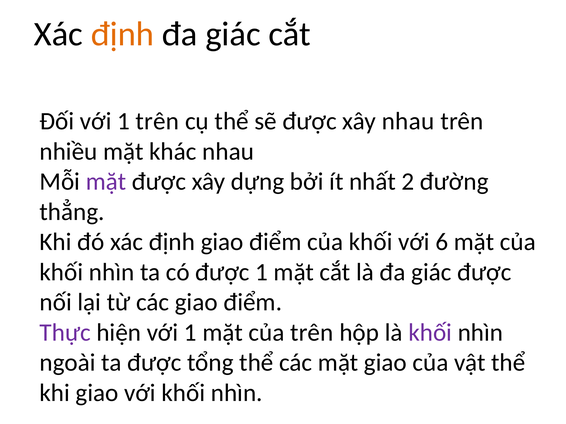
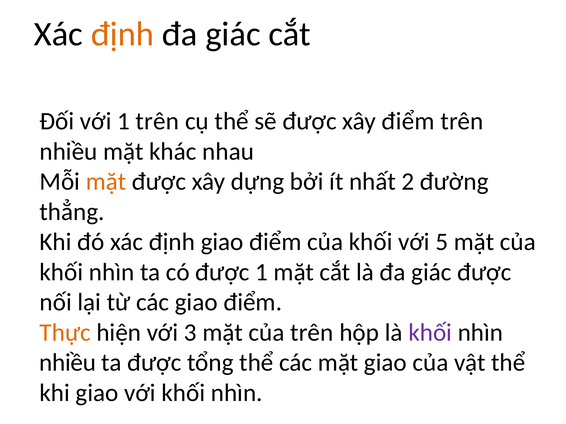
xây nhau: nhau -> điểm
mặt at (106, 182) colour: purple -> orange
6: 6 -> 5
Thực colour: purple -> orange
hiện với 1: 1 -> 3
ngoài at (68, 363): ngoài -> nhiều
